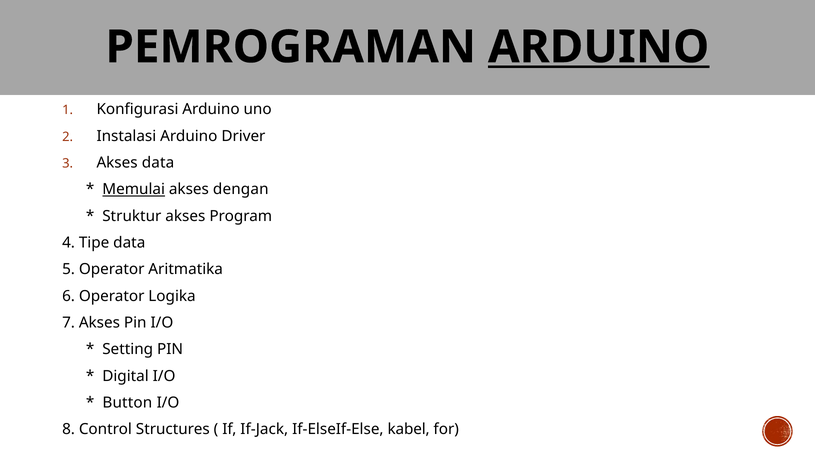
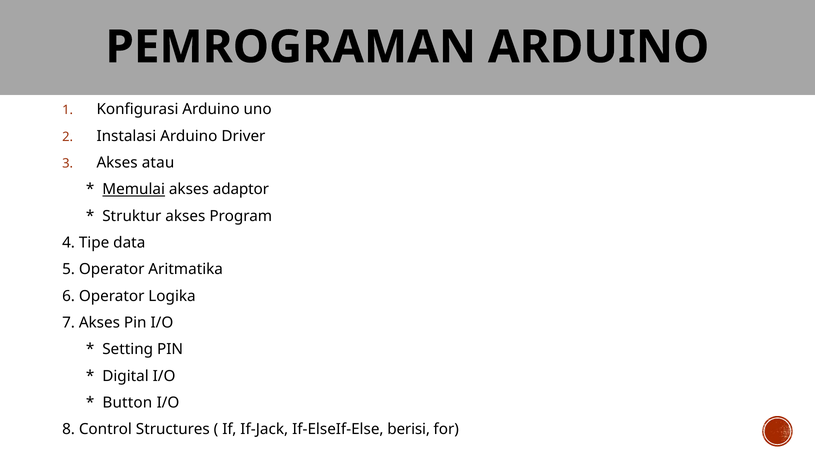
ARDUINO at (599, 47) underline: present -> none
Akses data: data -> atau
dengan: dengan -> adaptor
kabel: kabel -> berisi
